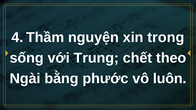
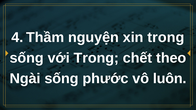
với Trung: Trung -> Trong
Ngài bằng: bằng -> sống
